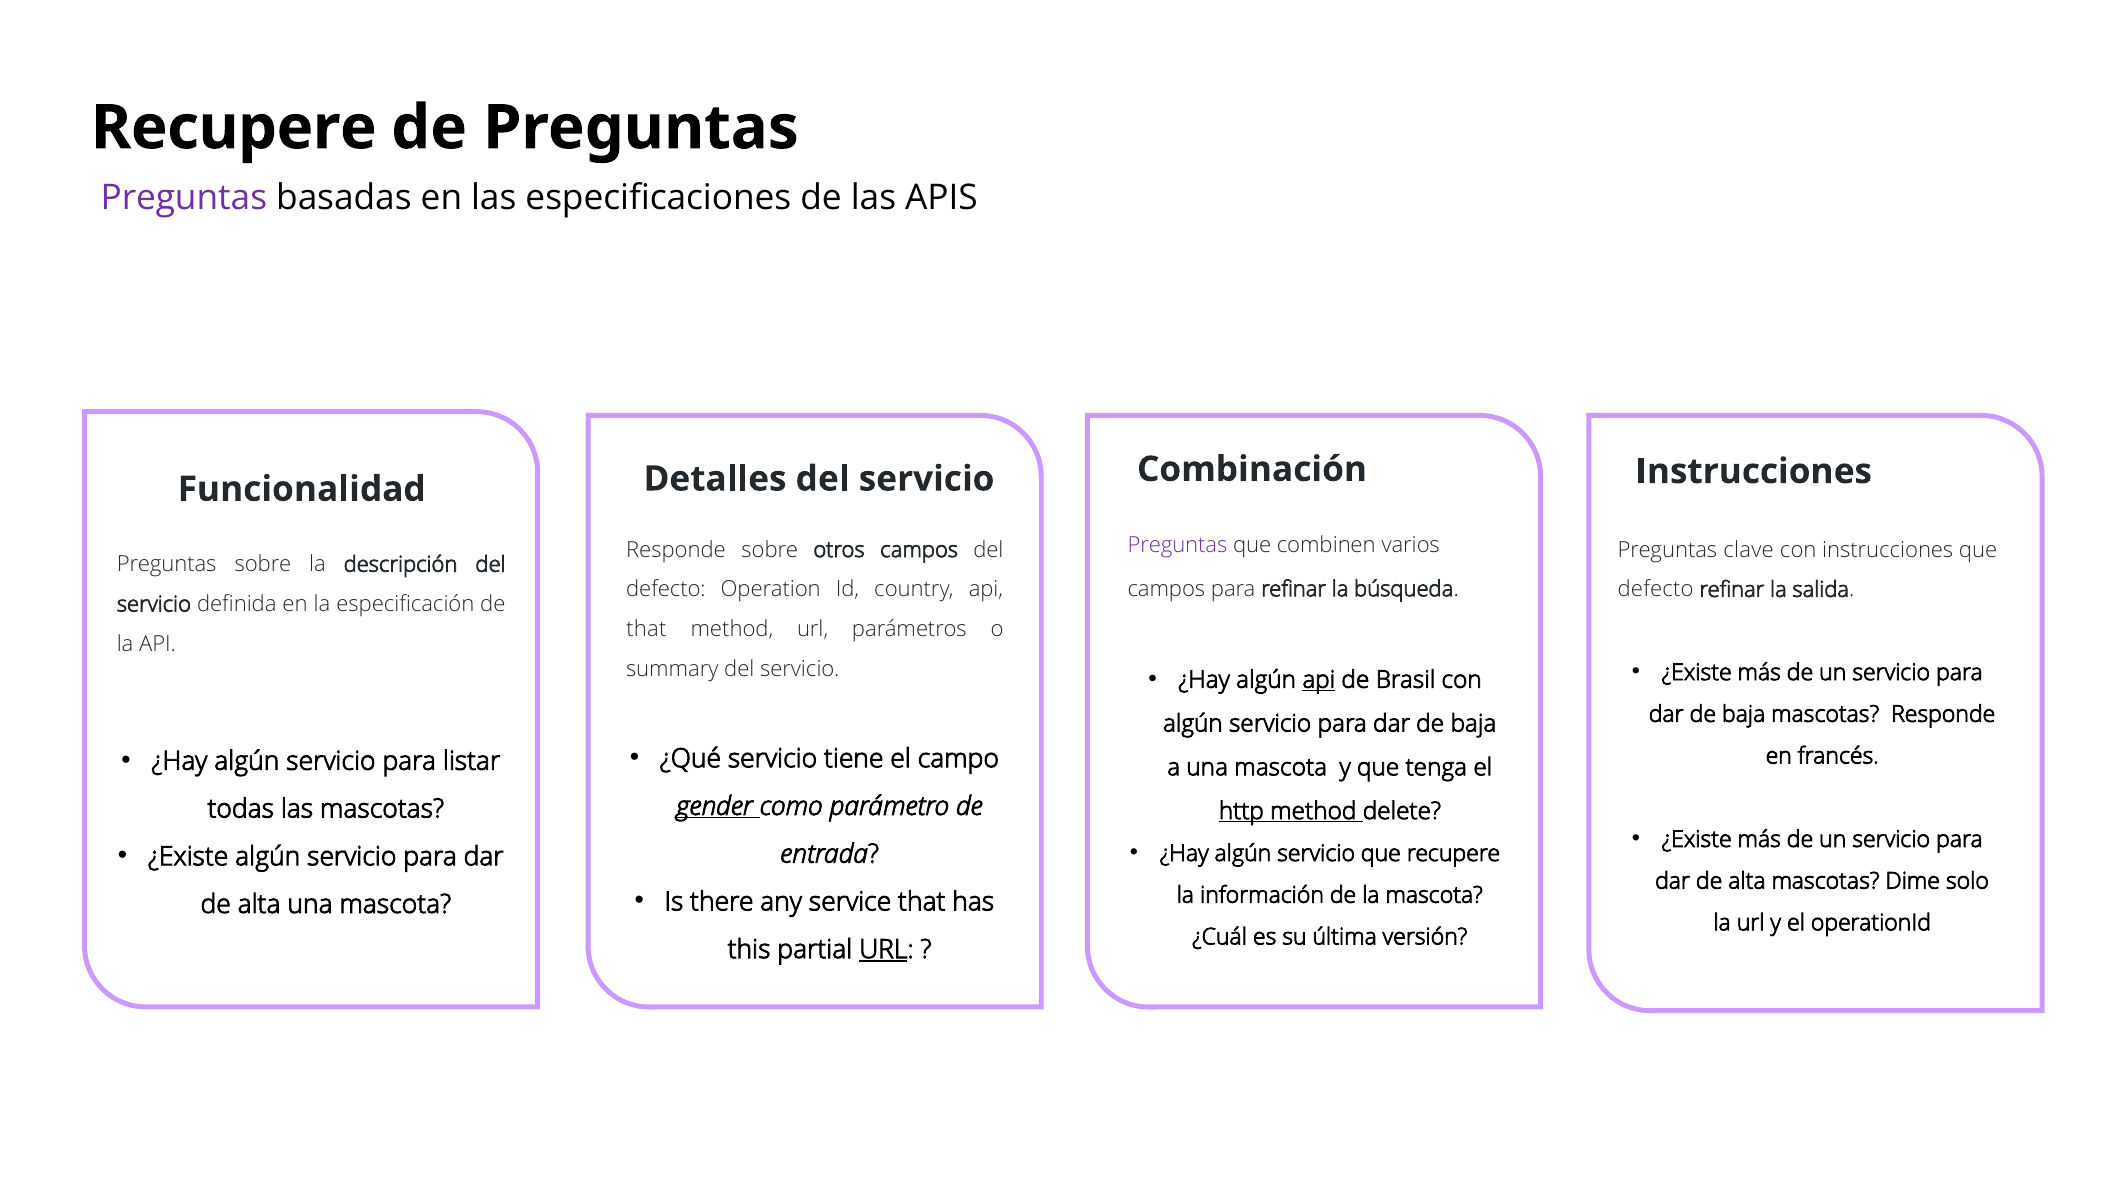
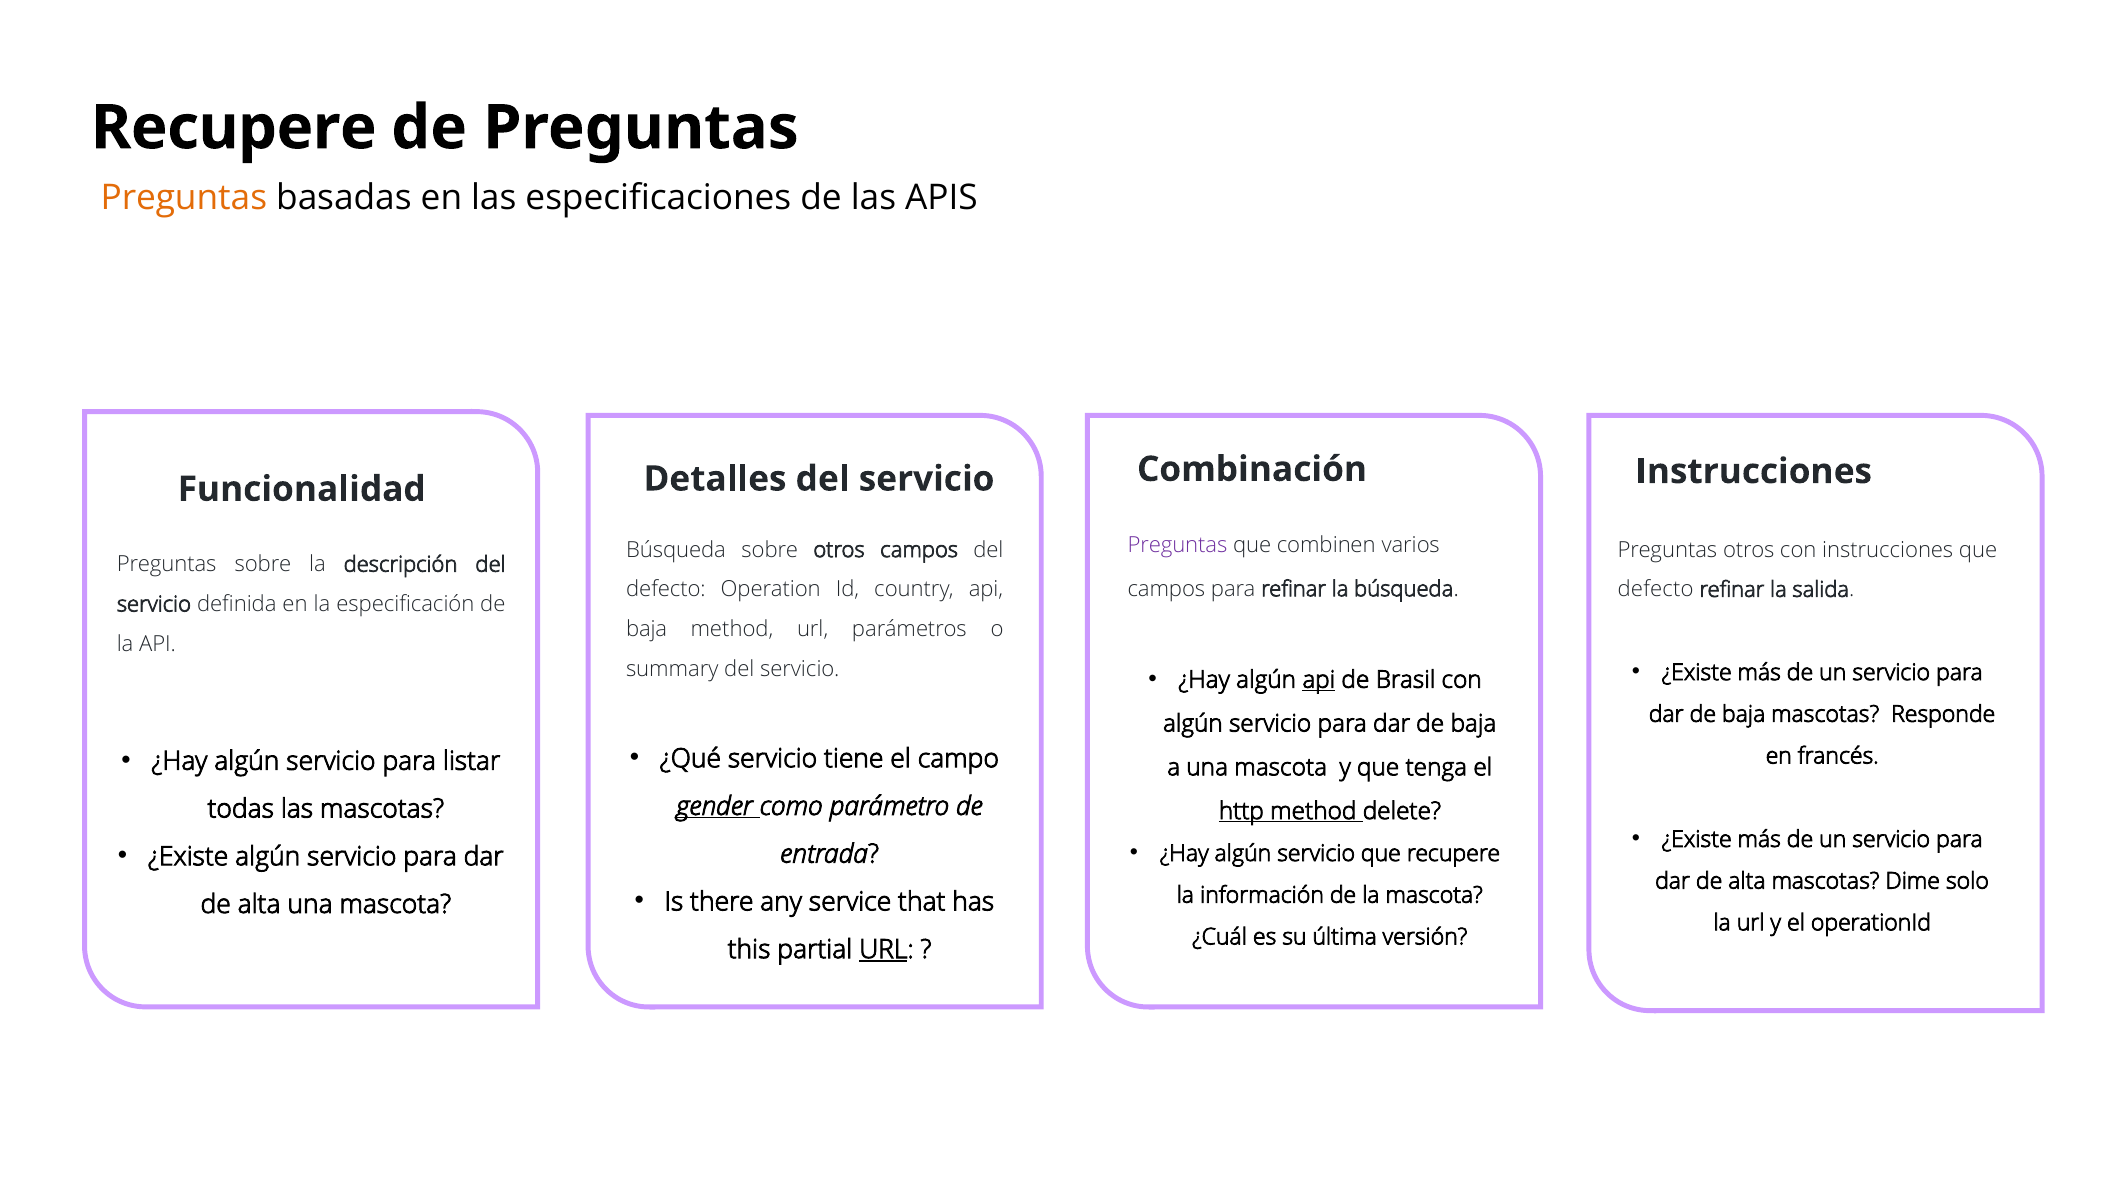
Preguntas at (184, 198) colour: purple -> orange
Responde at (676, 550): Responde -> Búsqueda
Preguntas clave: clave -> otros
that at (646, 630): that -> baja
